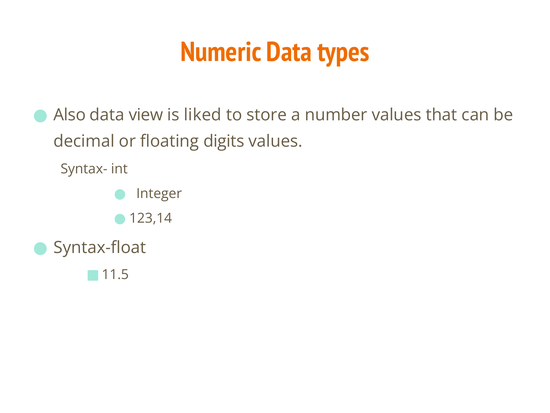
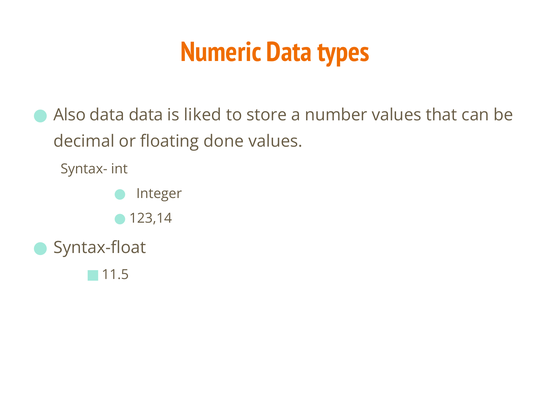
data view: view -> data
digits: digits -> done
